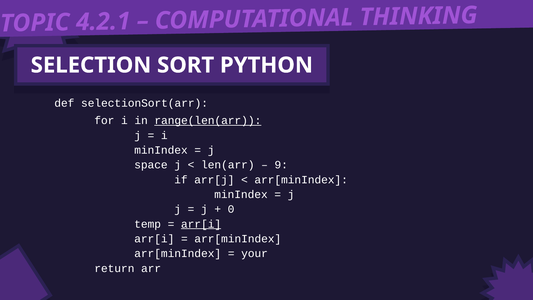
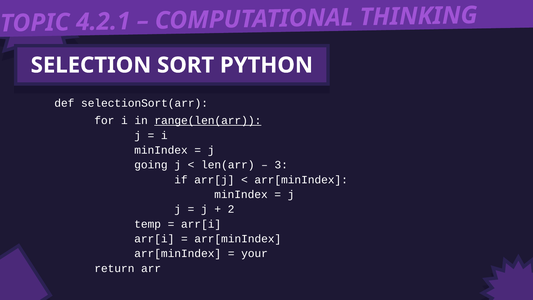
space: space -> going
9: 9 -> 3
0: 0 -> 2
arr[i at (201, 224) underline: present -> none
